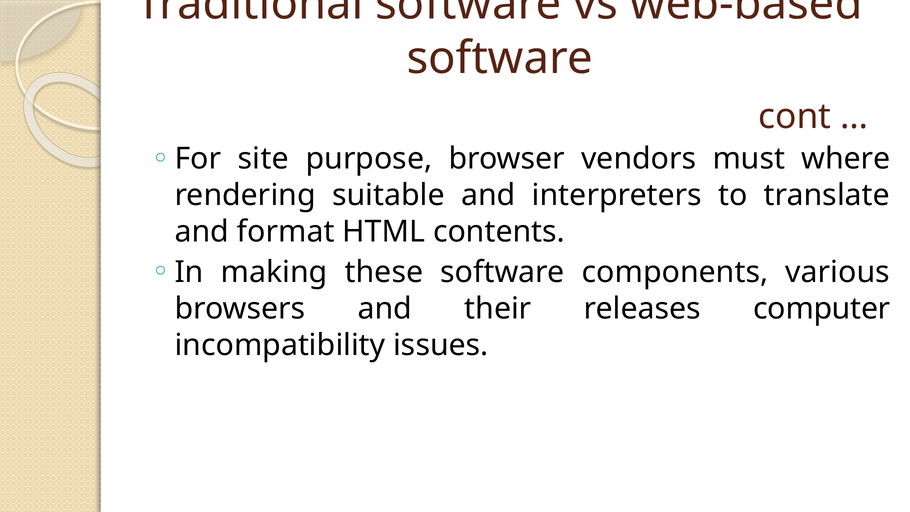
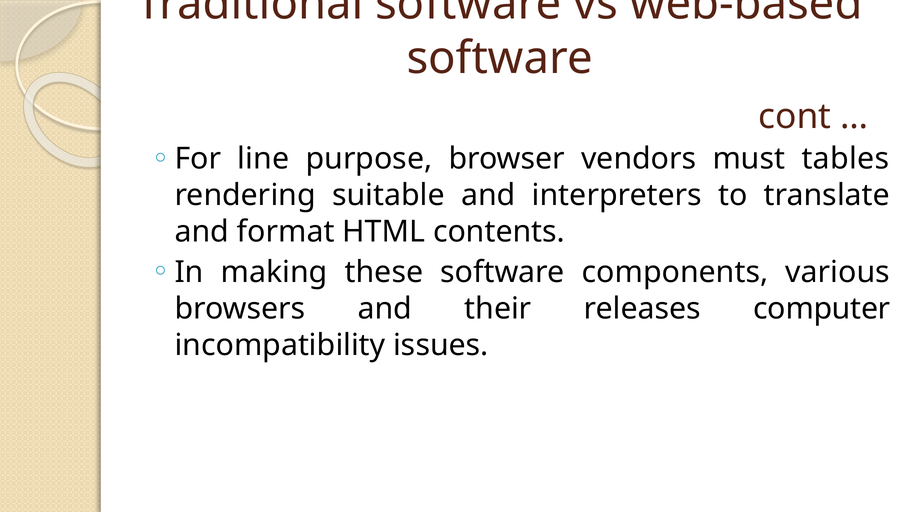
site: site -> line
where: where -> tables
